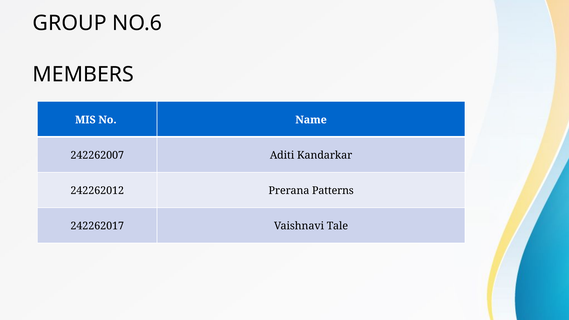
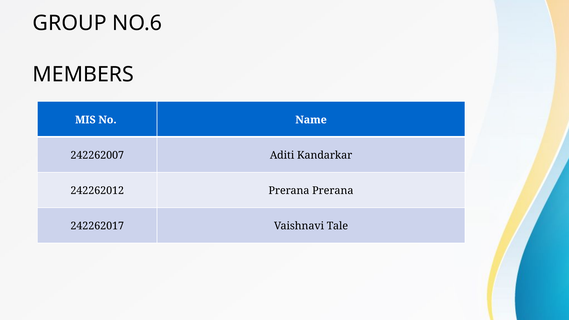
Prerana Patterns: Patterns -> Prerana
